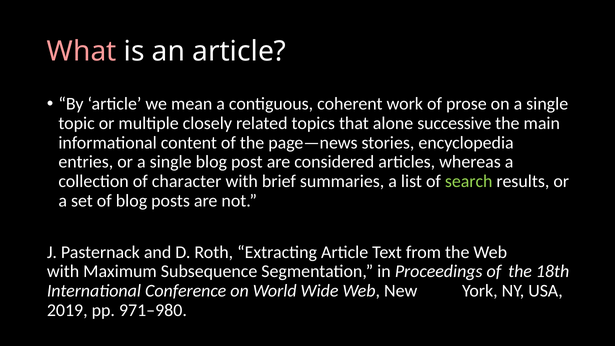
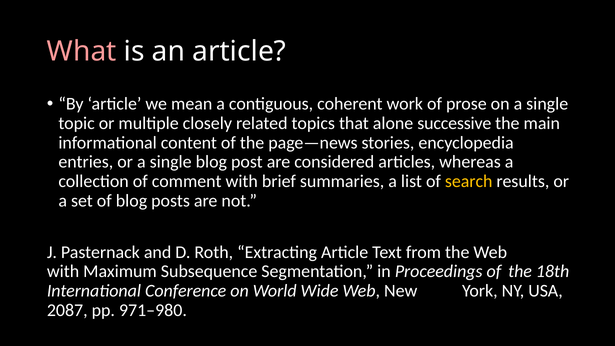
character: character -> comment
search colour: light green -> yellow
2019: 2019 -> 2087
